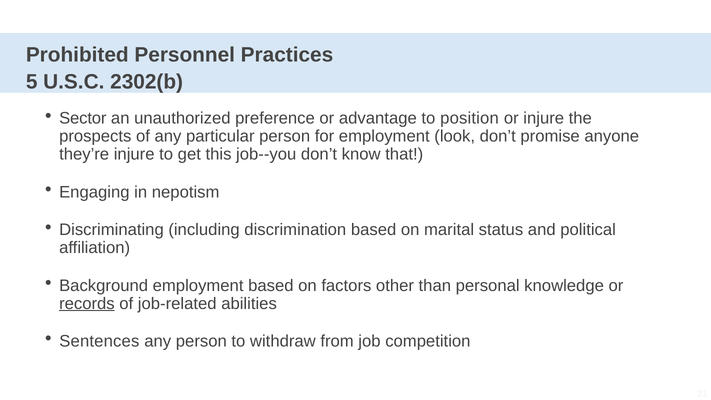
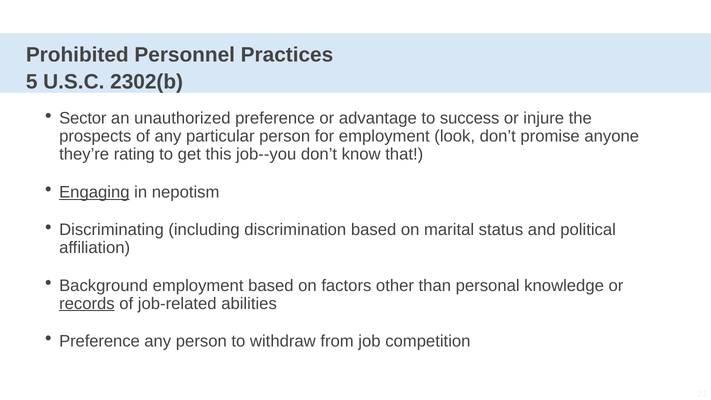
position: position -> success
they’re injure: injure -> rating
Engaging underline: none -> present
Sentences at (99, 341): Sentences -> Preference
